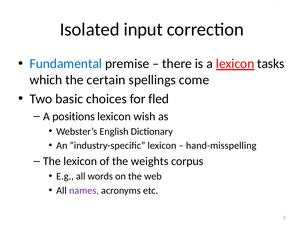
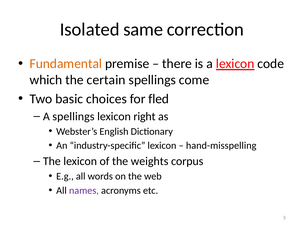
input: input -> same
Fundamental colour: blue -> orange
tasks: tasks -> code
A positions: positions -> spellings
wish: wish -> right
